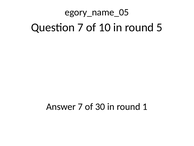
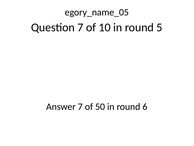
30: 30 -> 50
1: 1 -> 6
